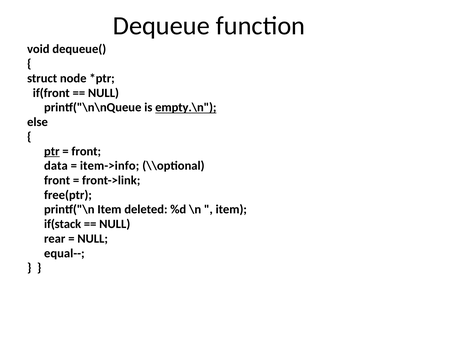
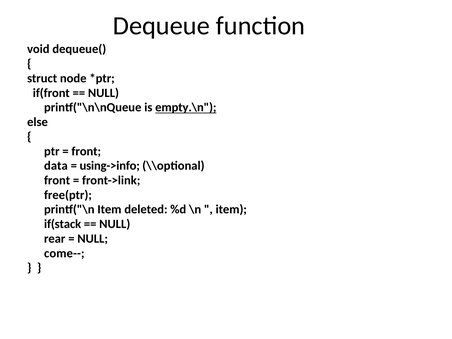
ptr underline: present -> none
item->info: item->info -> using->info
equal--: equal-- -> come--
